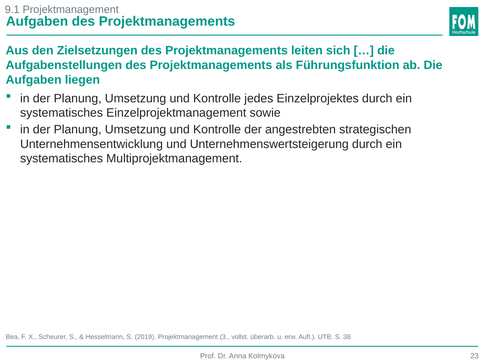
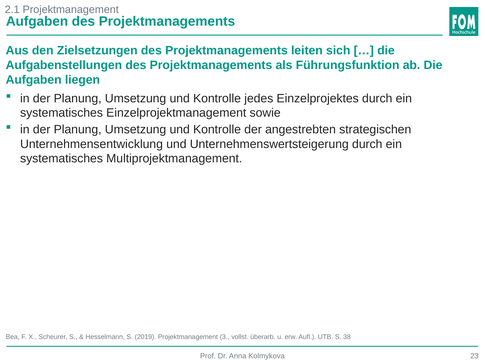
9.1: 9.1 -> 2.1
